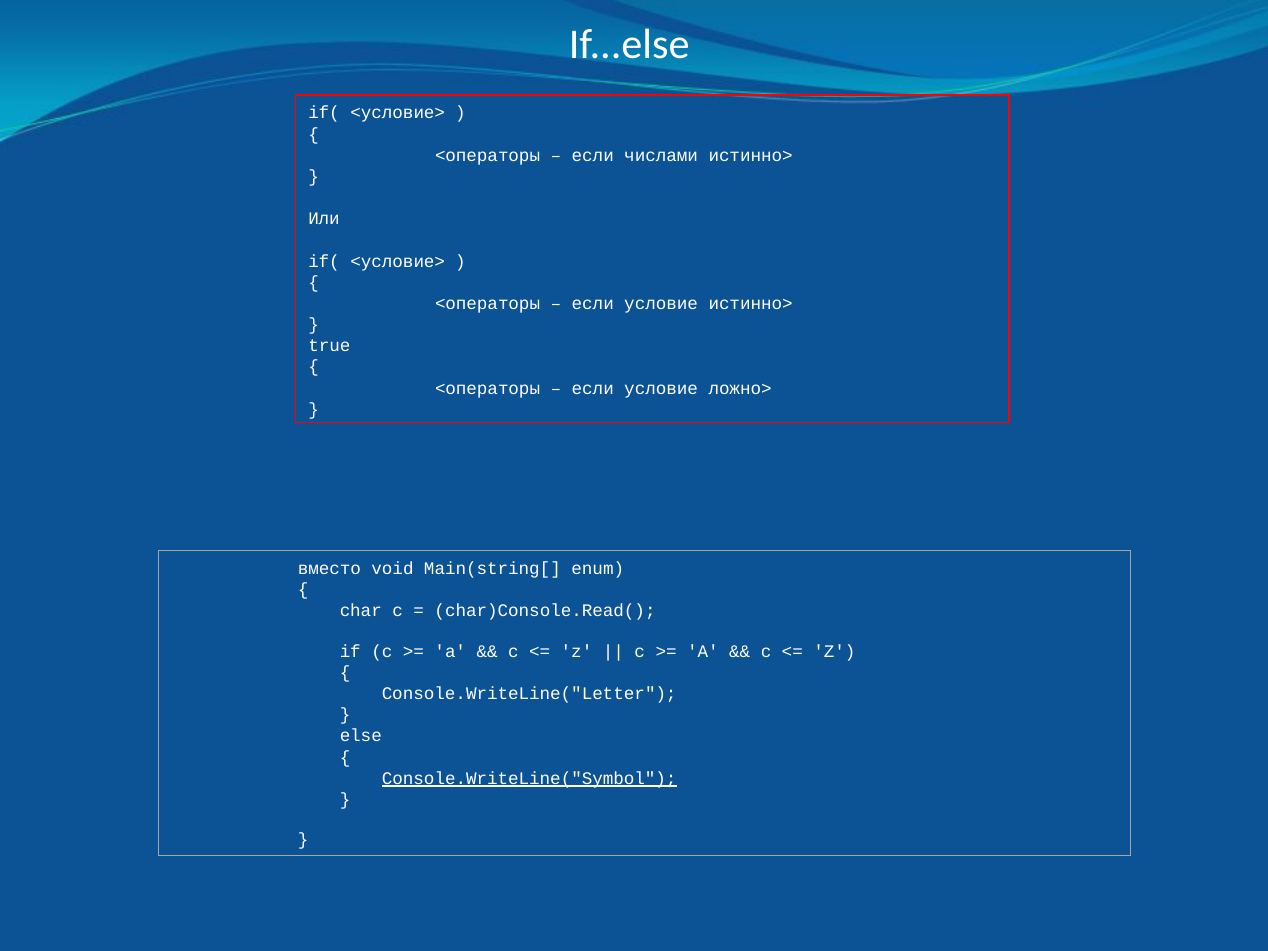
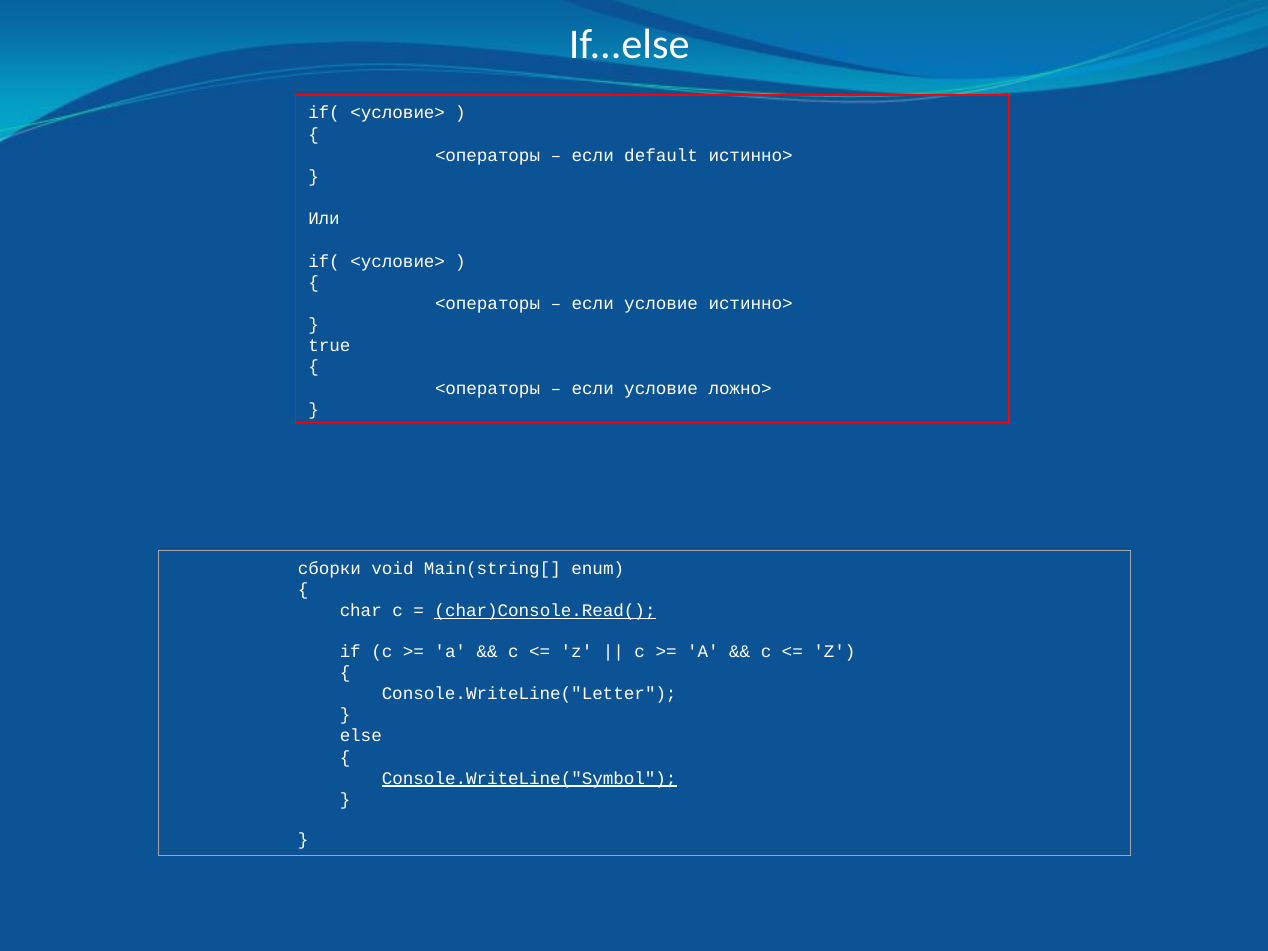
числами: числами -> default
вместо: вместо -> сборки
char)Console.Read( underline: none -> present
